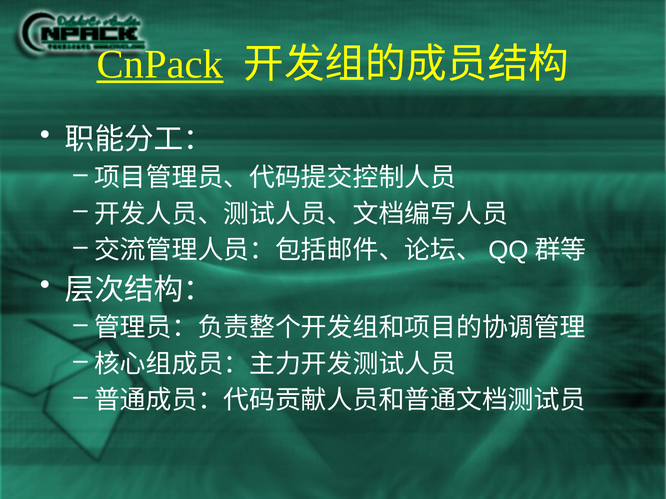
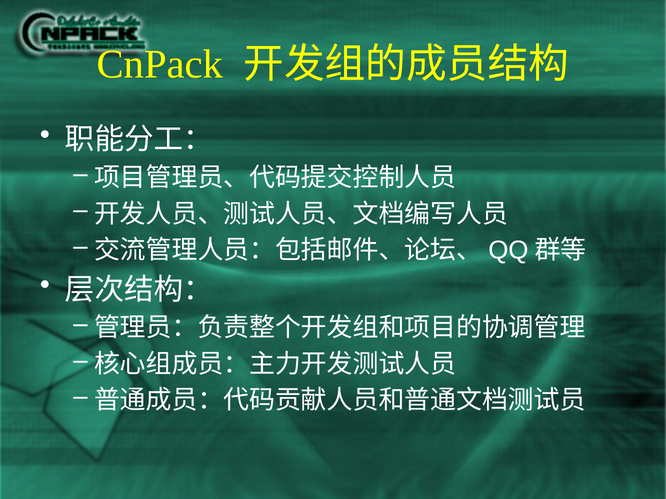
CnPack underline: present -> none
